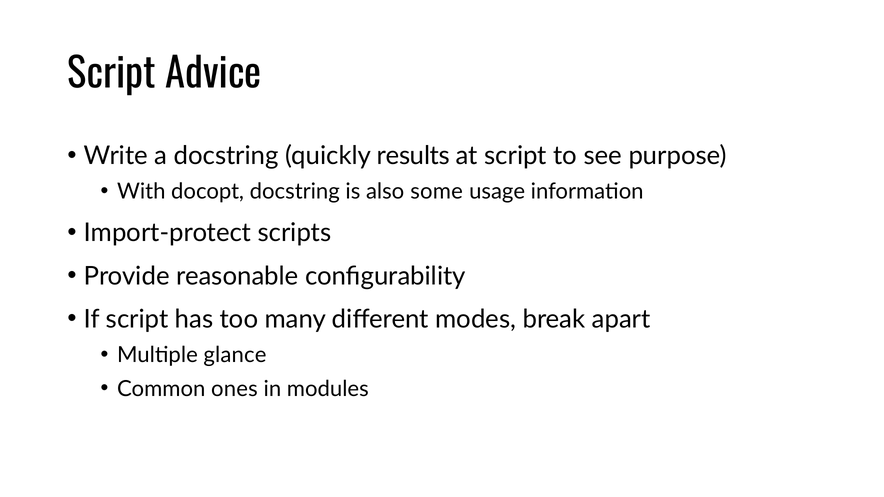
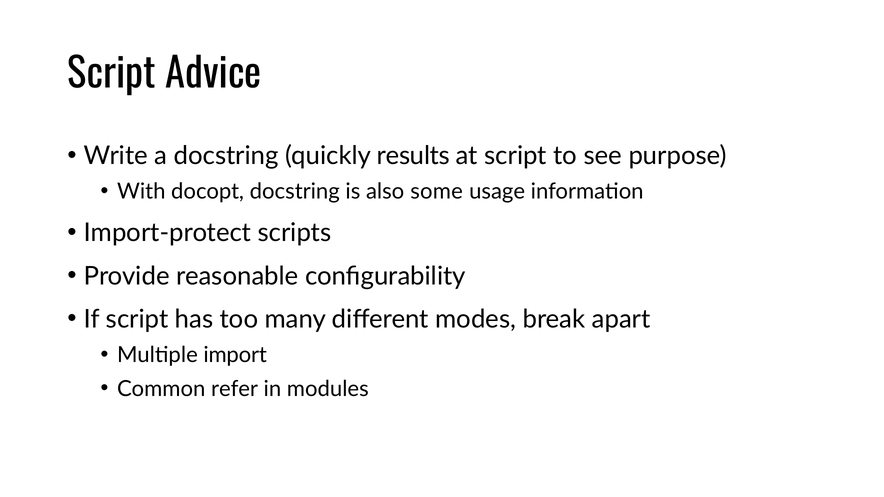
glance: glance -> import
ones: ones -> refer
